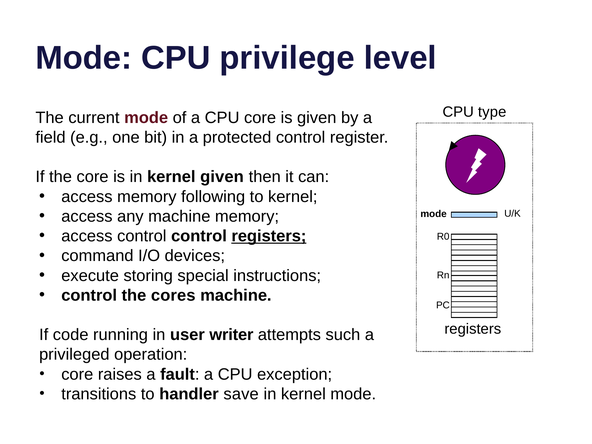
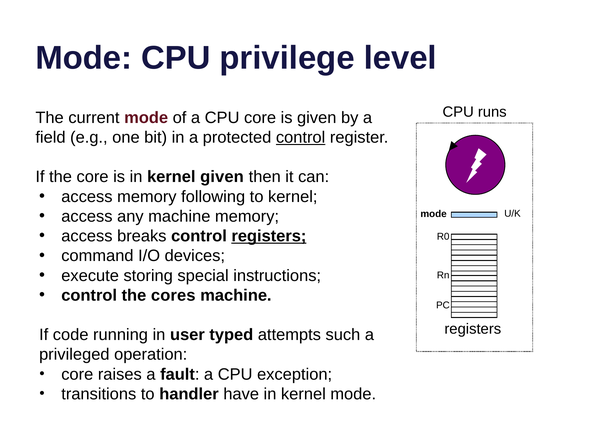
type: type -> runs
control at (301, 137) underline: none -> present
access control: control -> breaks
writer: writer -> typed
save: save -> have
